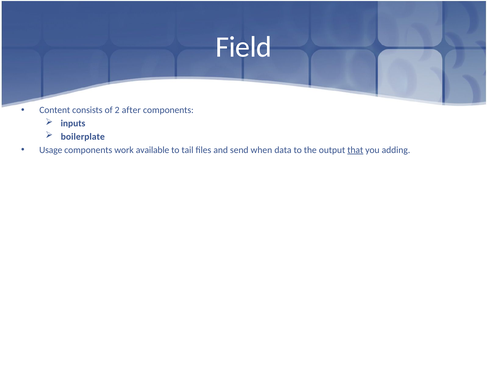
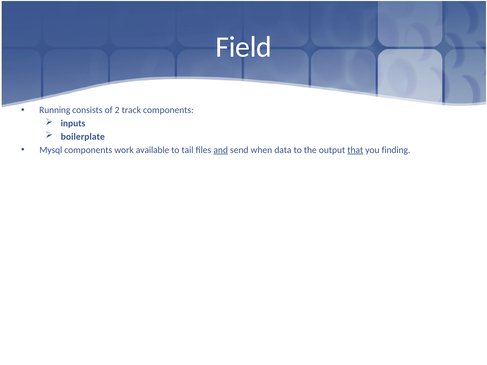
Content: Content -> Running
after: after -> track
Usage: Usage -> Mysql
and underline: none -> present
adding: adding -> finding
